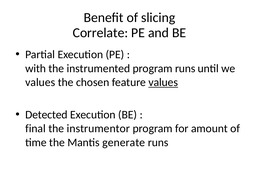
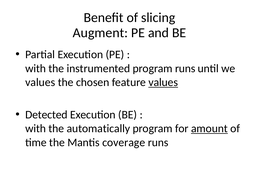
Correlate: Correlate -> Augment
final at (36, 128): final -> with
instrumentor: instrumentor -> automatically
amount underline: none -> present
generate: generate -> coverage
